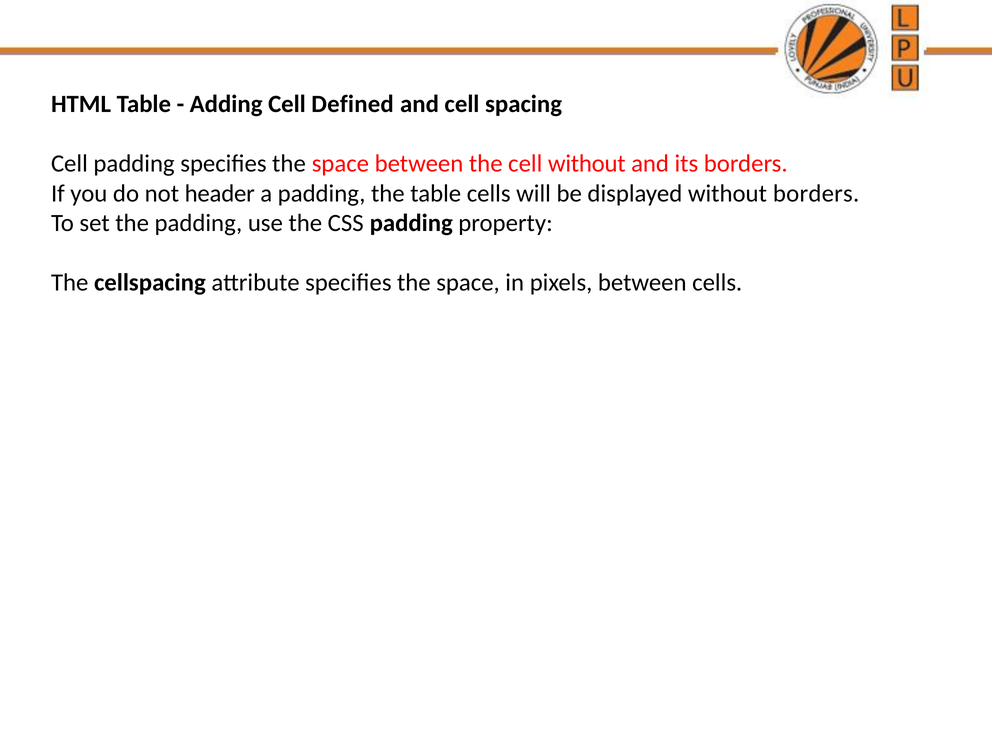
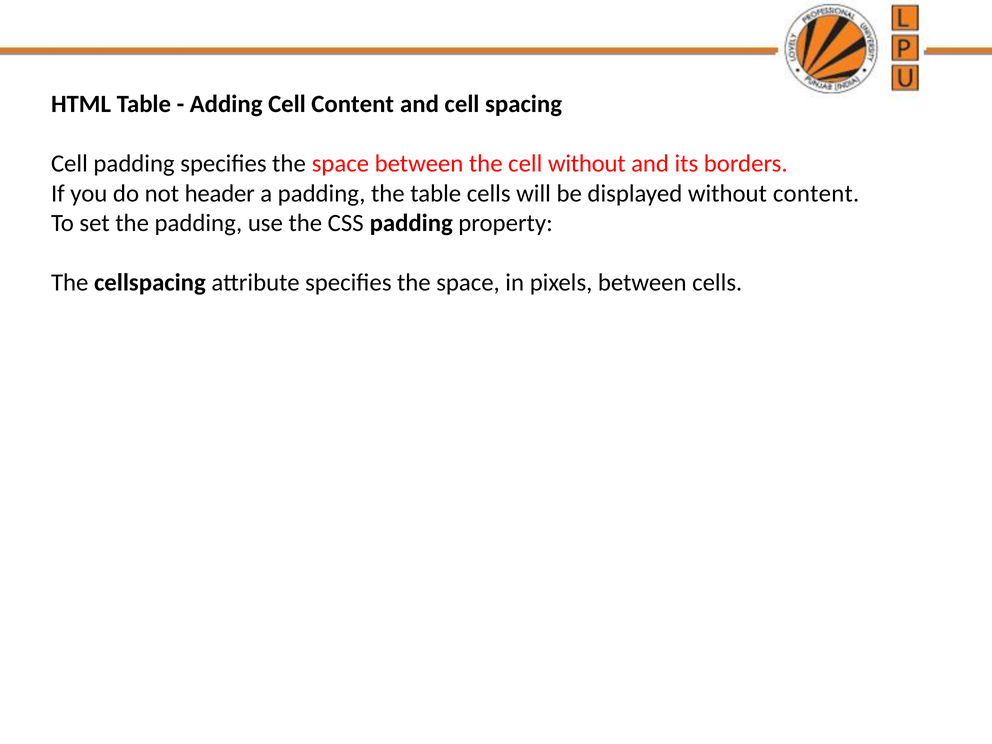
Cell Defined: Defined -> Content
without borders: borders -> content
